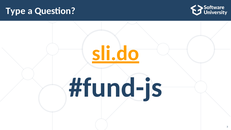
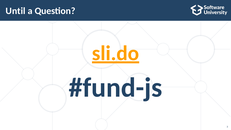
Type: Type -> Until
